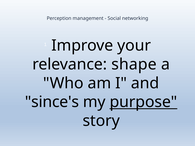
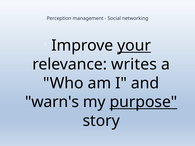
your underline: none -> present
shape: shape -> writes
since's: since's -> warn's
